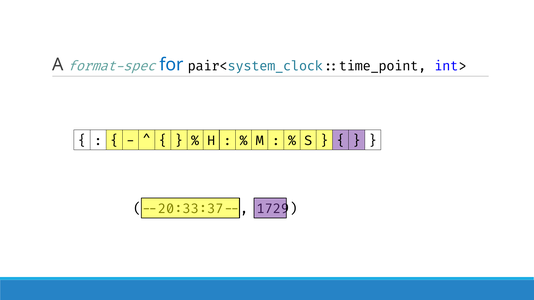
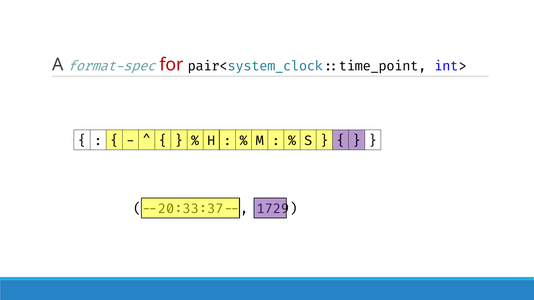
for colour: blue -> red
